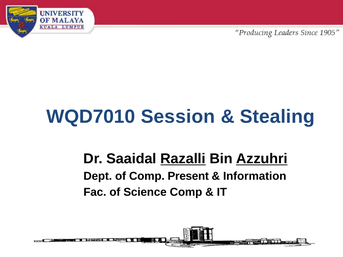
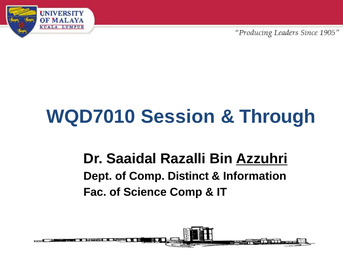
Stealing: Stealing -> Through
Razalli underline: present -> none
Present: Present -> Distinct
